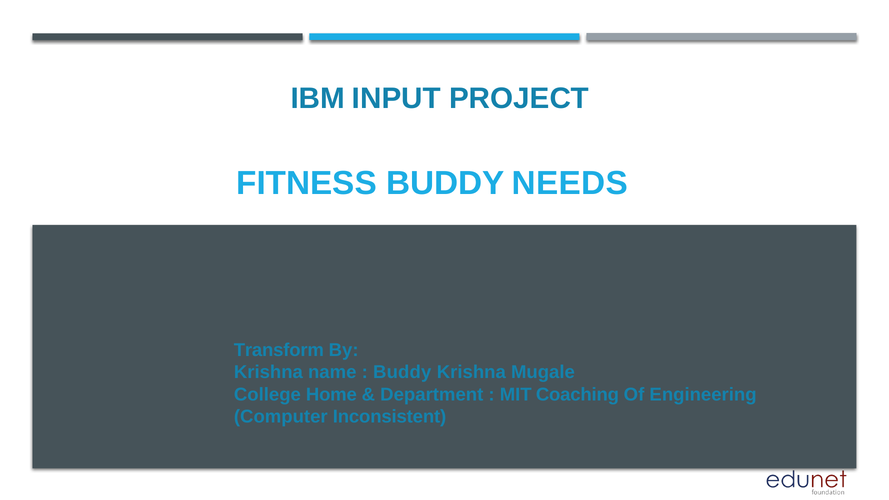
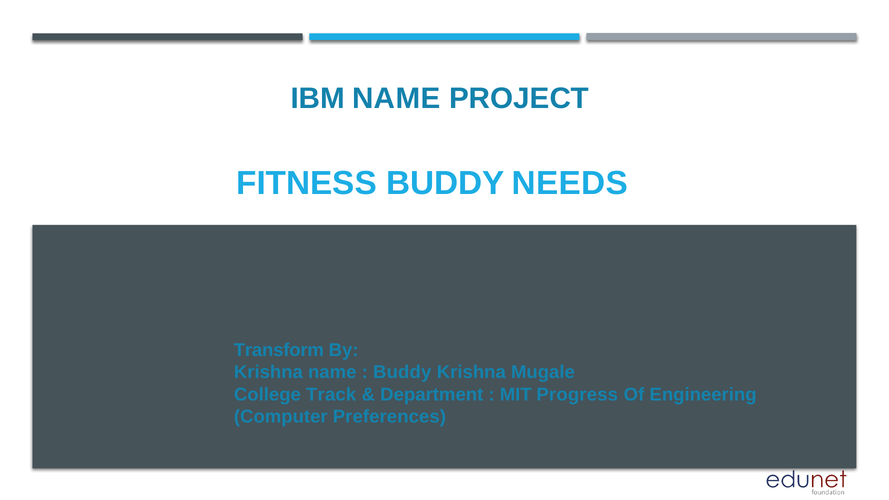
IBM INPUT: INPUT -> NAME
Home: Home -> Track
Coaching: Coaching -> Progress
Inconsistent: Inconsistent -> Preferences
